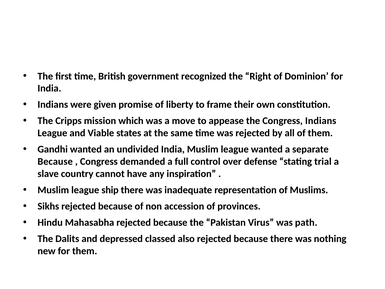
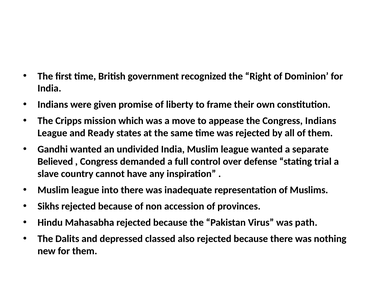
Viable: Viable -> Ready
Because at (55, 161): Because -> Believed
ship: ship -> into
